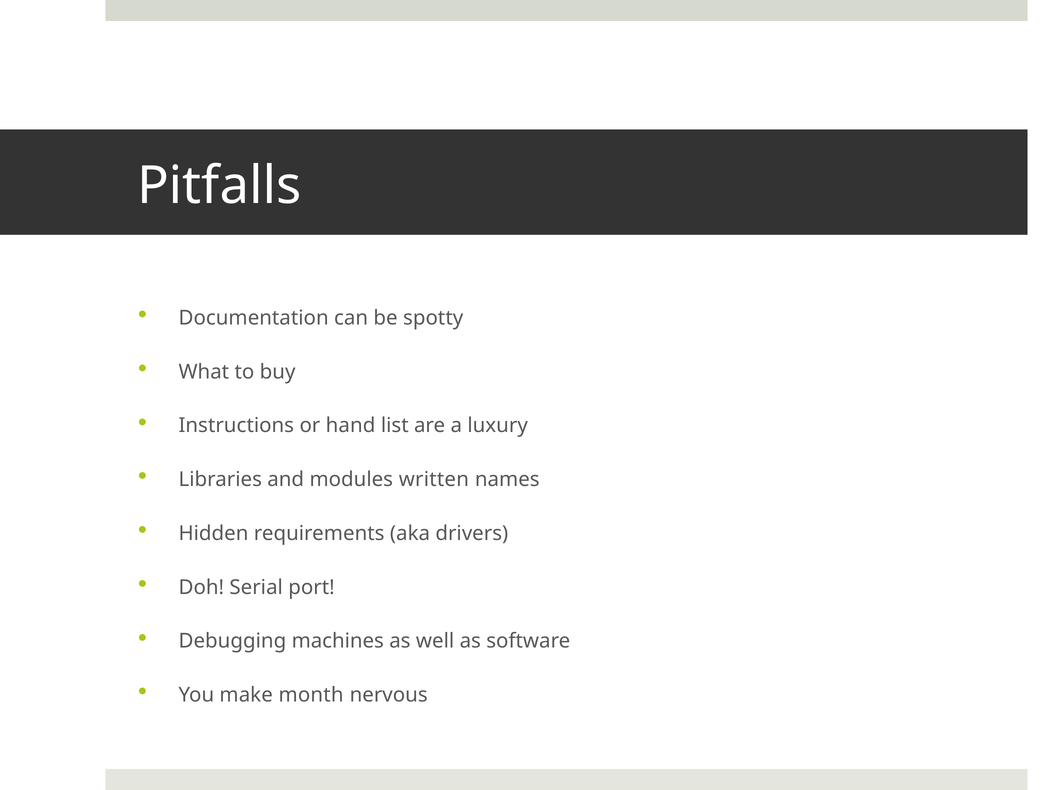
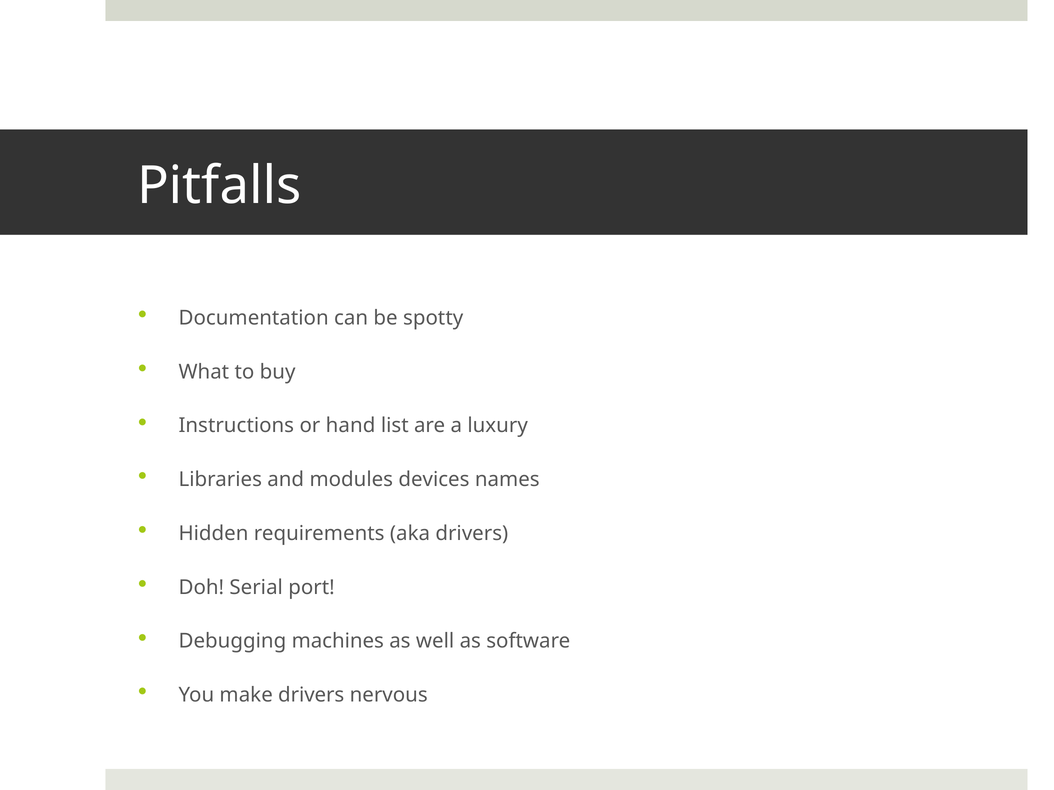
written: written -> devices
make month: month -> drivers
